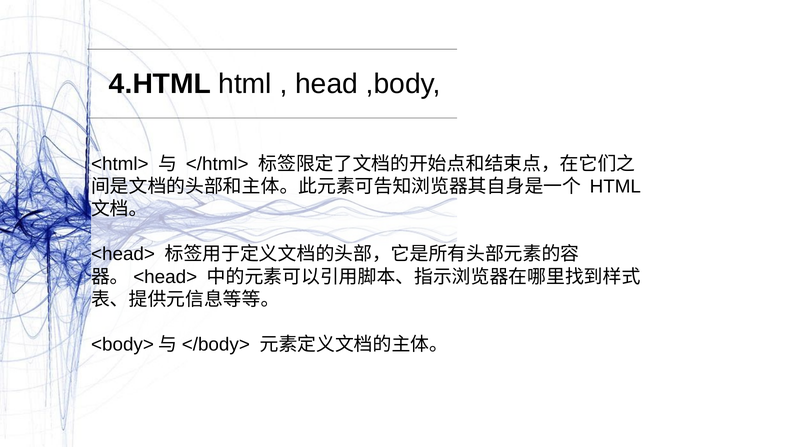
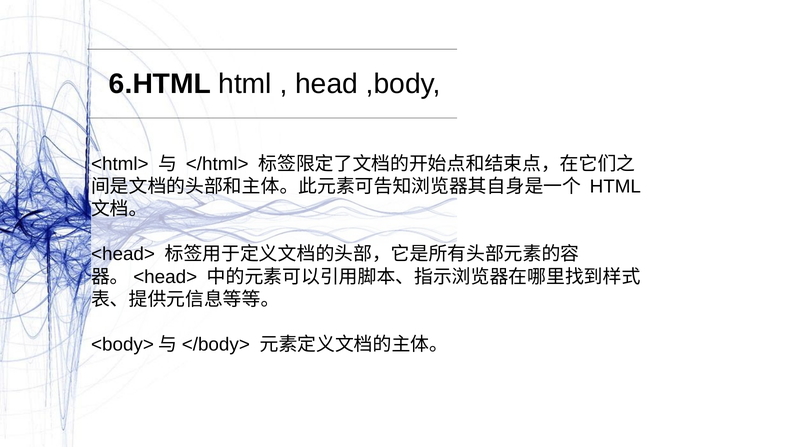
4.HTML: 4.HTML -> 6.HTML
